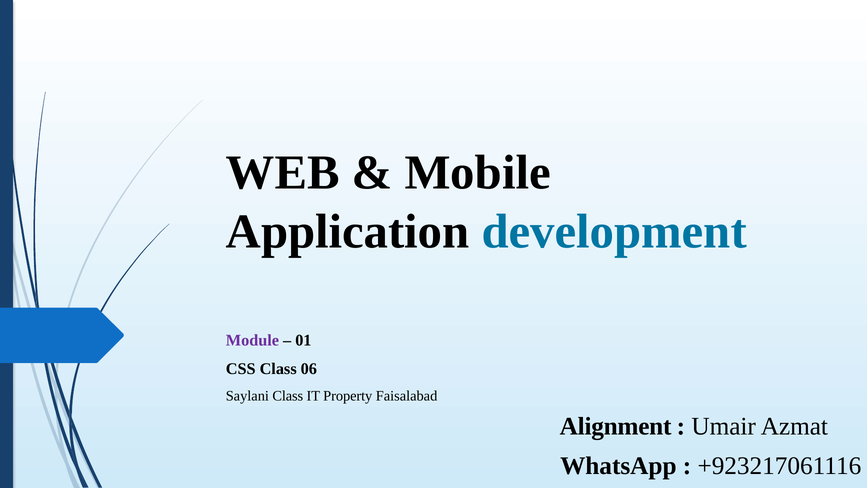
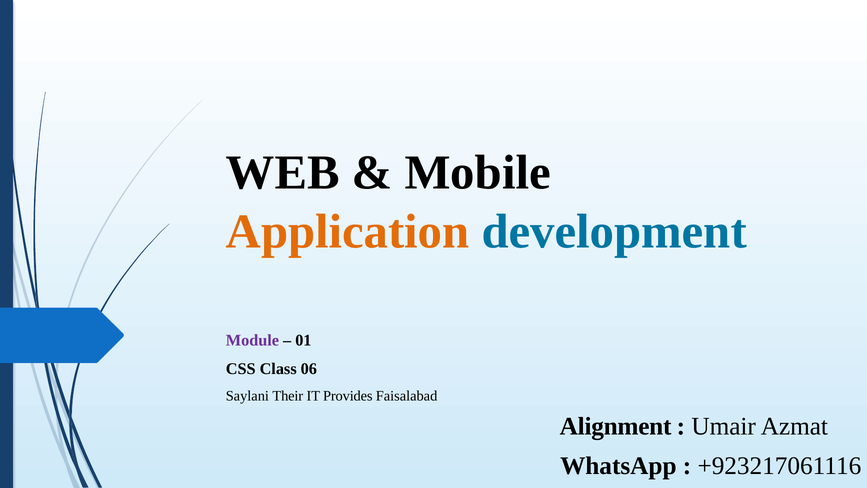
Application colour: black -> orange
Saylani Class: Class -> Their
Property: Property -> Provides
